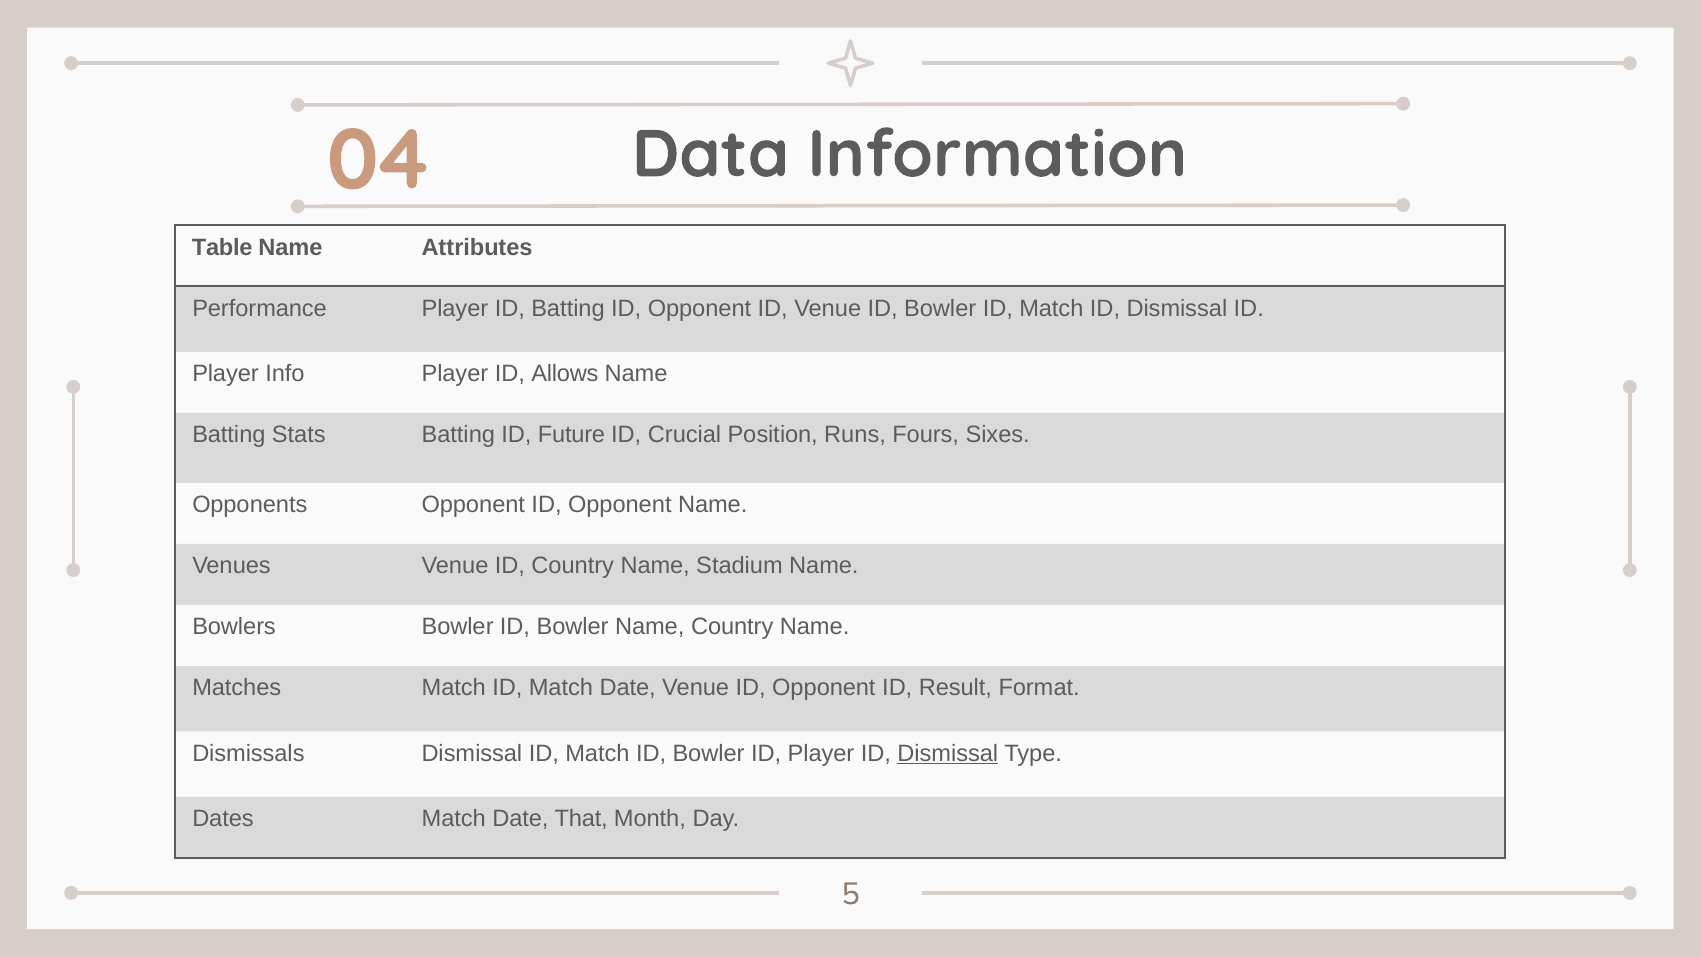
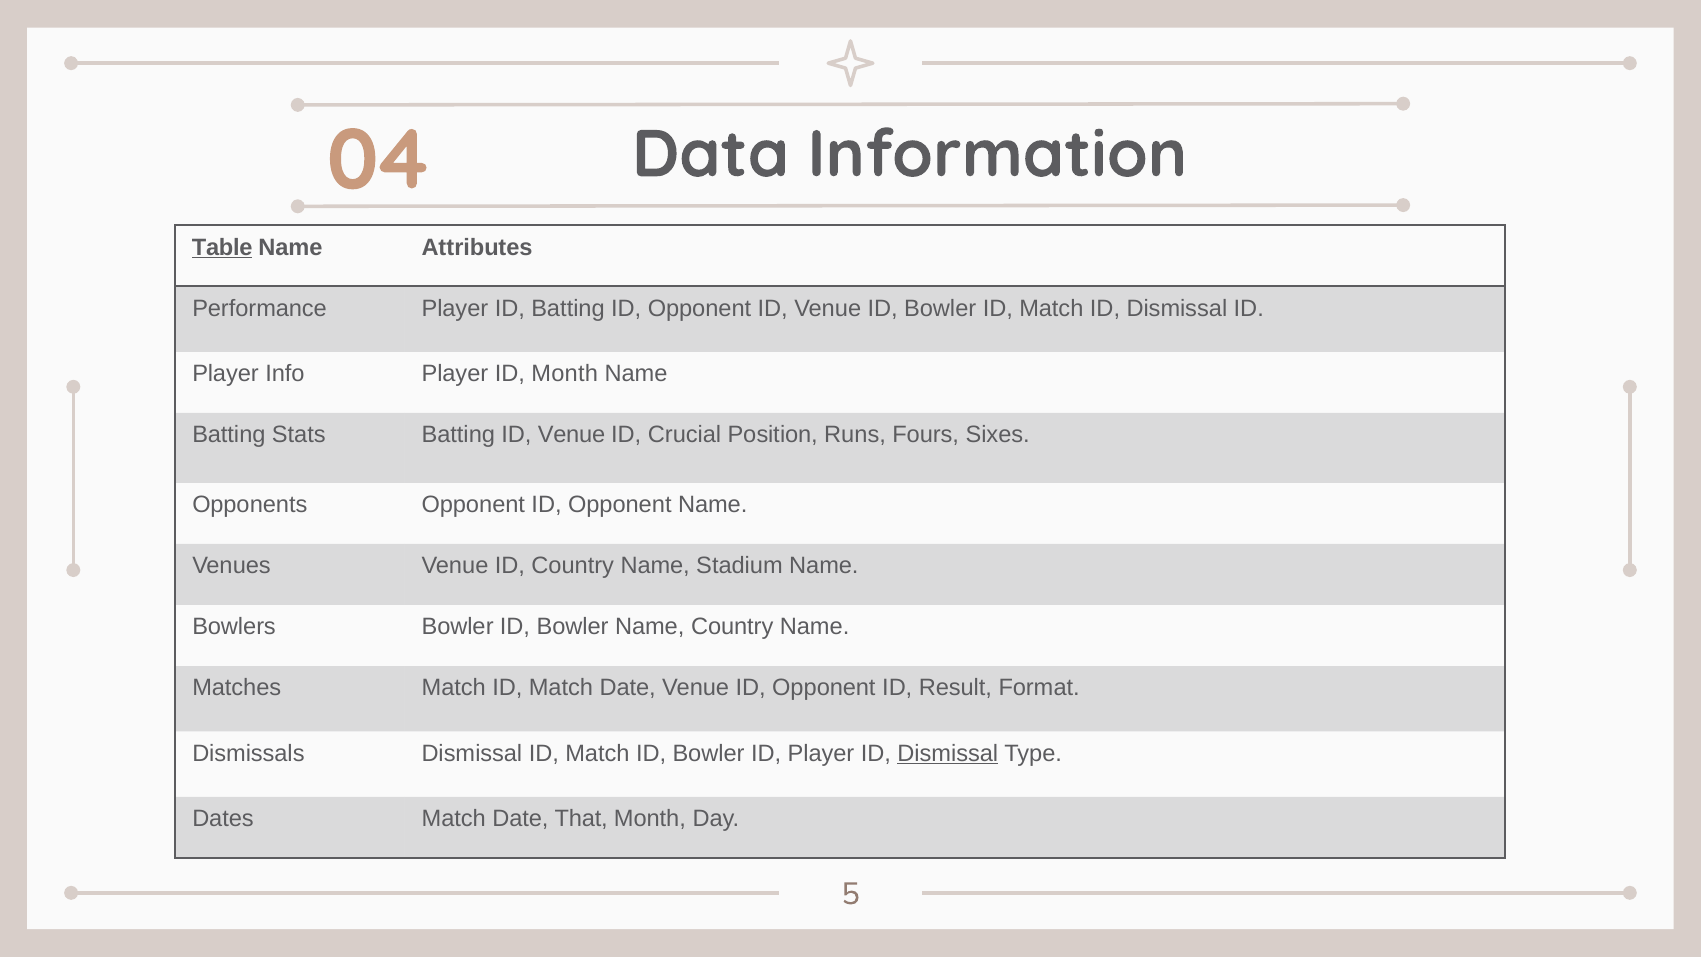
Table underline: none -> present
ID Allows: Allows -> Month
Batting ID Future: Future -> Venue
